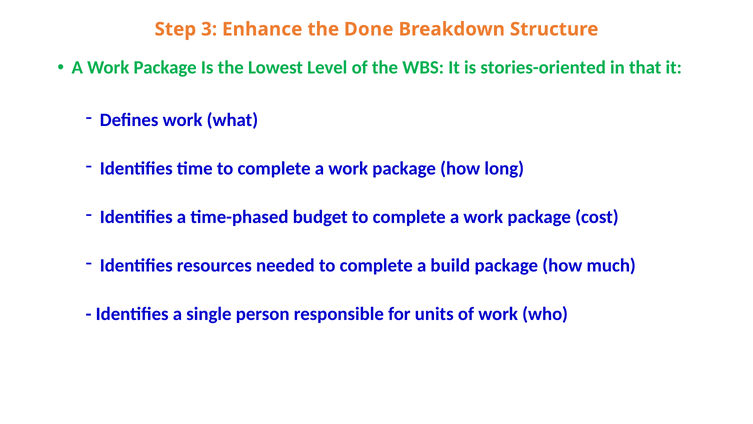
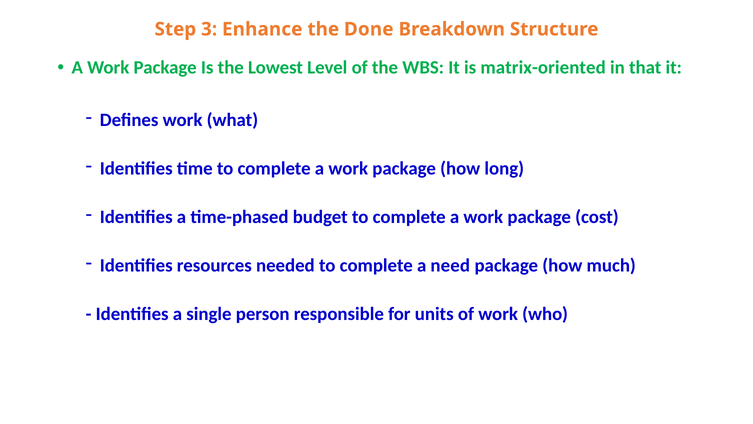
stories-oriented: stories-oriented -> matrix-oriented
build: build -> need
